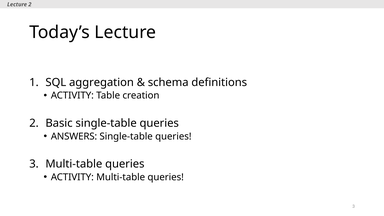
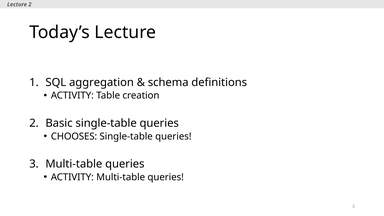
ANSWERS: ANSWERS -> CHOOSES
